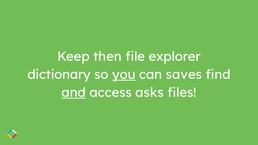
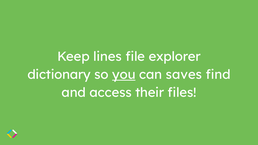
then: then -> lines
and underline: present -> none
asks: asks -> their
